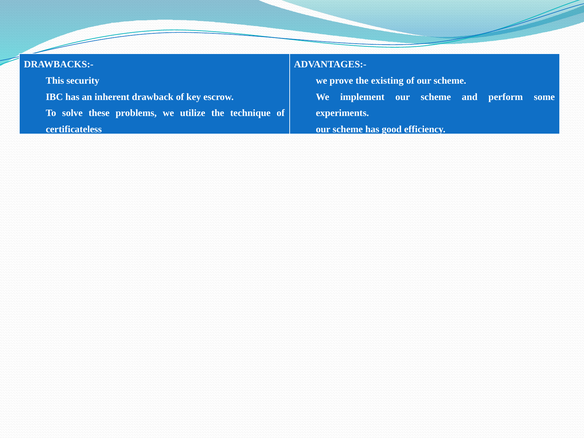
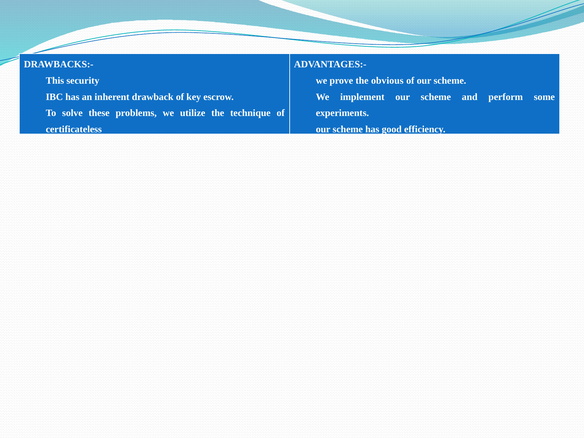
existing: existing -> obvious
